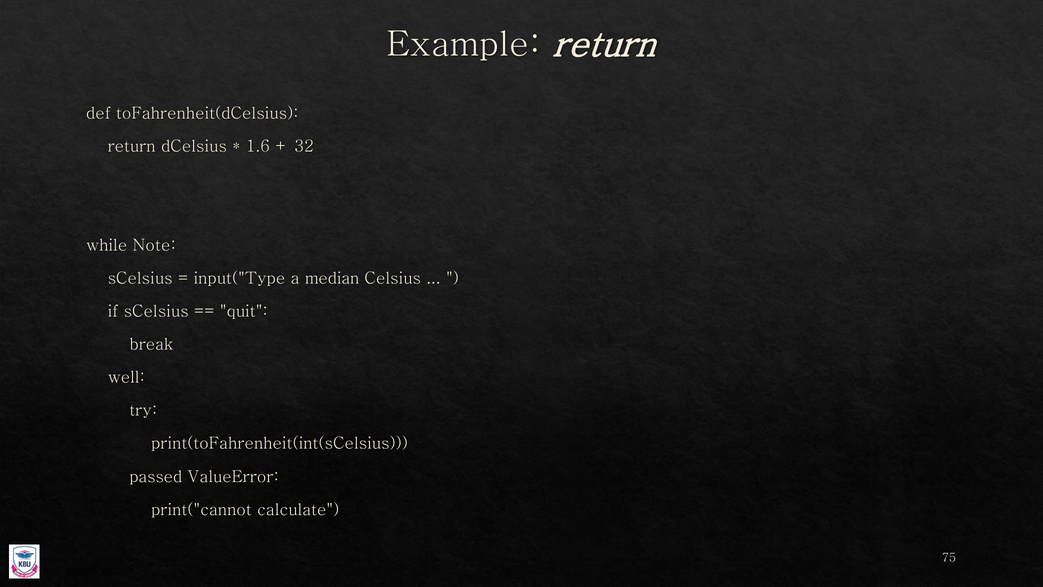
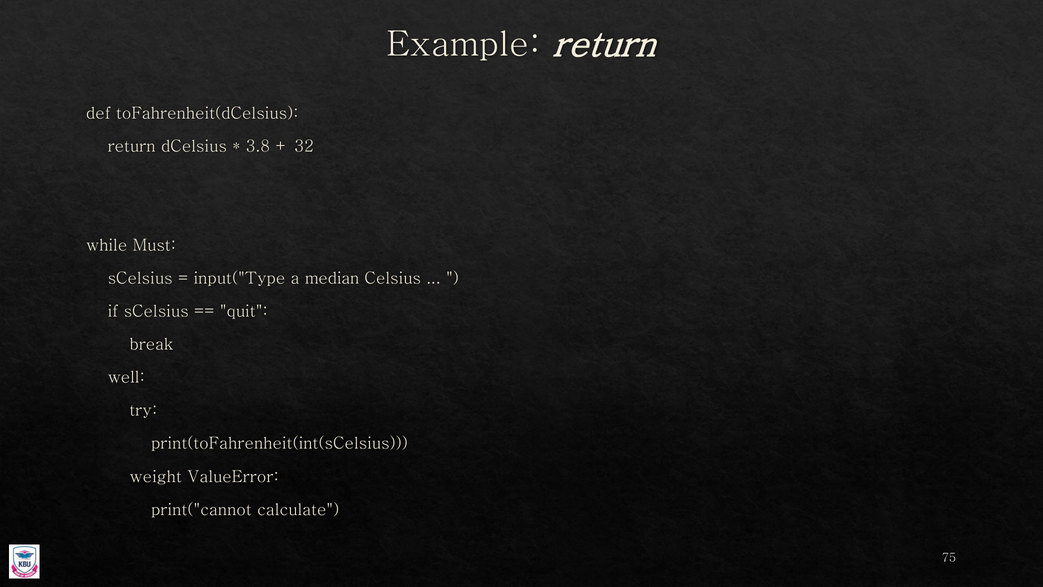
1.6: 1.6 -> 3.8
Note: Note -> Must
passed: passed -> weight
